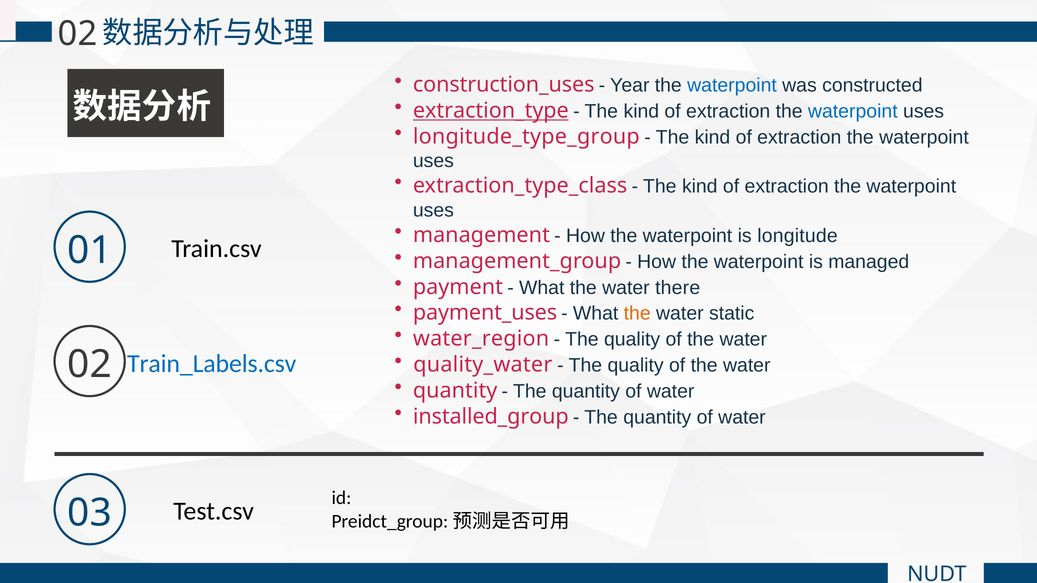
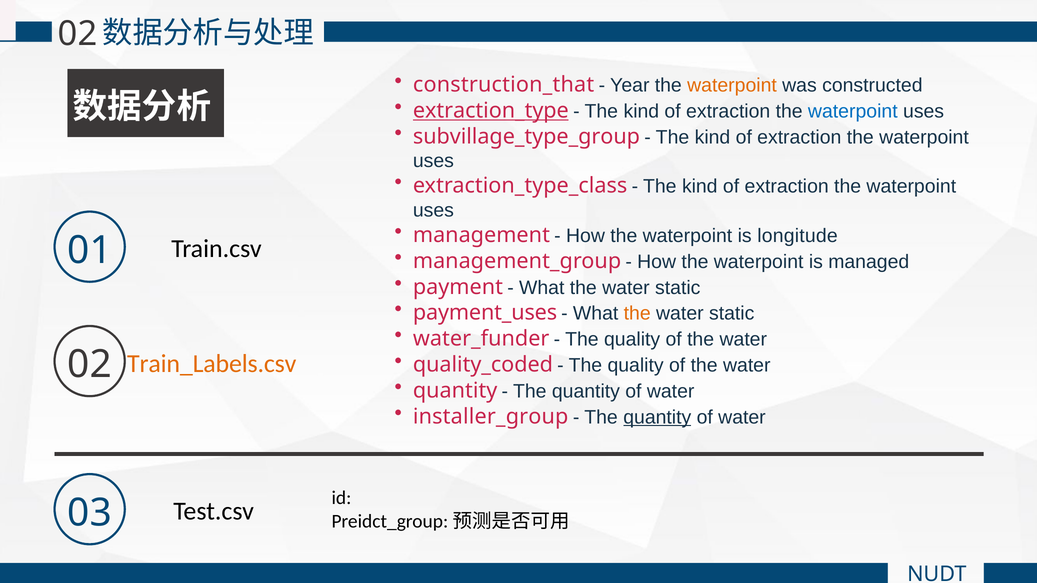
construction_uses: construction_uses -> construction_that
waterpoint at (732, 85) colour: blue -> orange
longitude_type_group: longitude_type_group -> subvillage_type_group
there at (678, 288): there -> static
water_region: water_region -> water_funder
Train_Labels.csv colour: blue -> orange
quality_water: quality_water -> quality_coded
installed_group: installed_group -> installer_group
quantity at (657, 417) underline: none -> present
